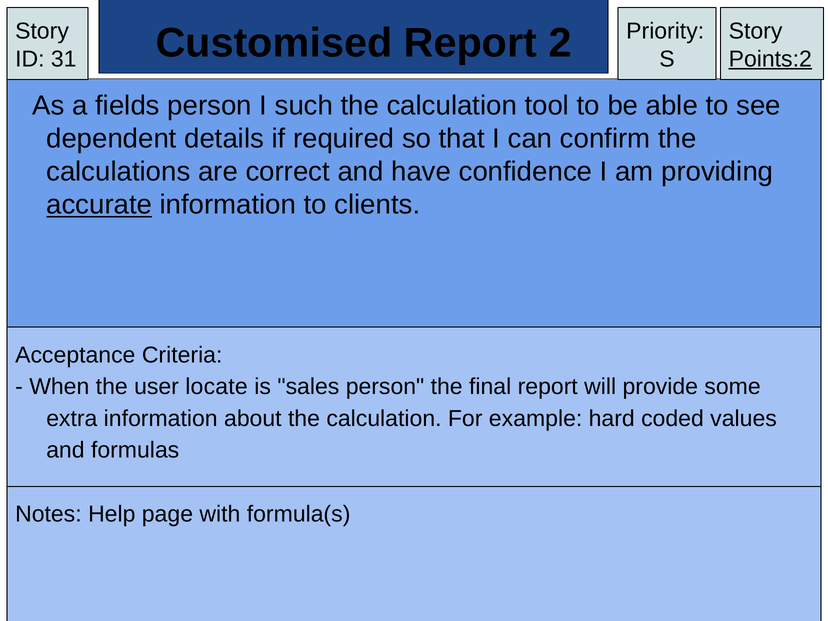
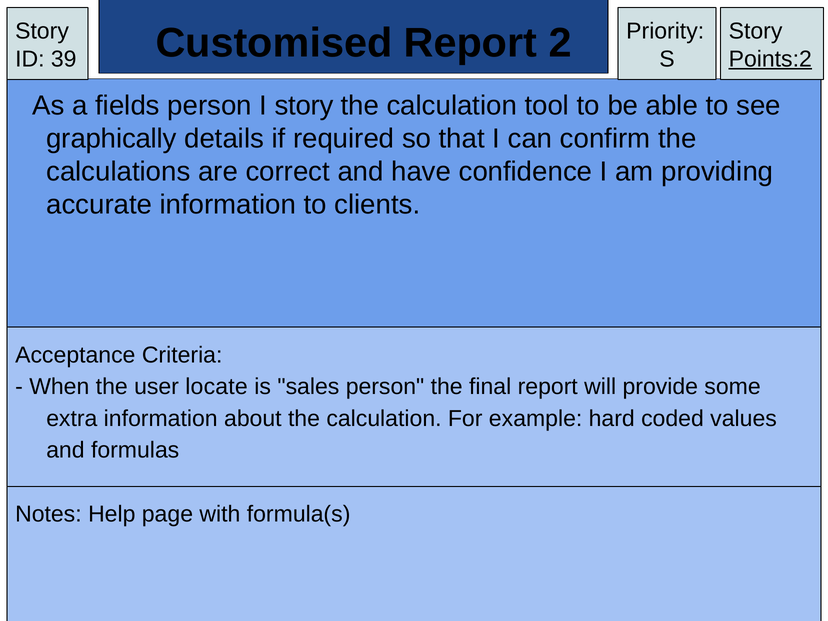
31: 31 -> 39
I such: such -> story
dependent: dependent -> graphically
accurate underline: present -> none
